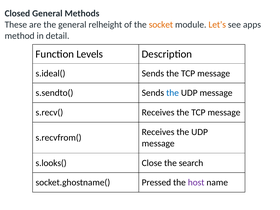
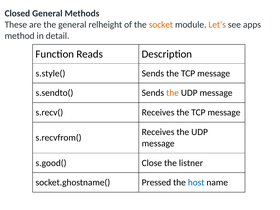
Levels: Levels -> Reads
s.ideal(: s.ideal( -> s.style(
the at (173, 93) colour: blue -> orange
s.looks(: s.looks( -> s.good(
search: search -> listner
host colour: purple -> blue
